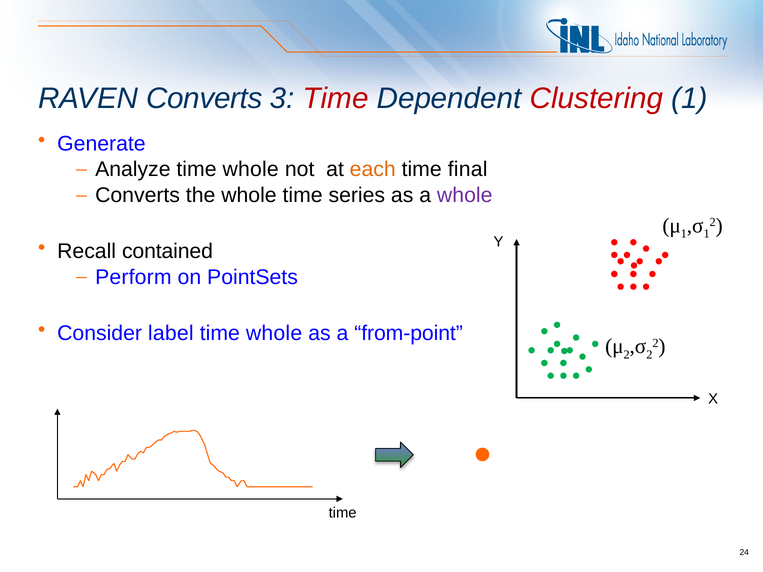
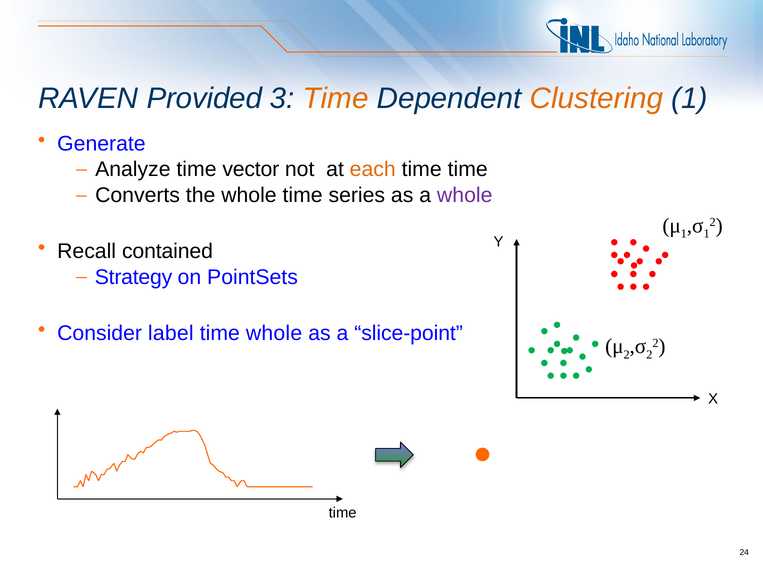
RAVEN Converts: Converts -> Provided
Time at (336, 98) colour: red -> orange
Clustering colour: red -> orange
Analyze time whole: whole -> vector
time final: final -> time
Perform: Perform -> Strategy
from-point: from-point -> slice-point
